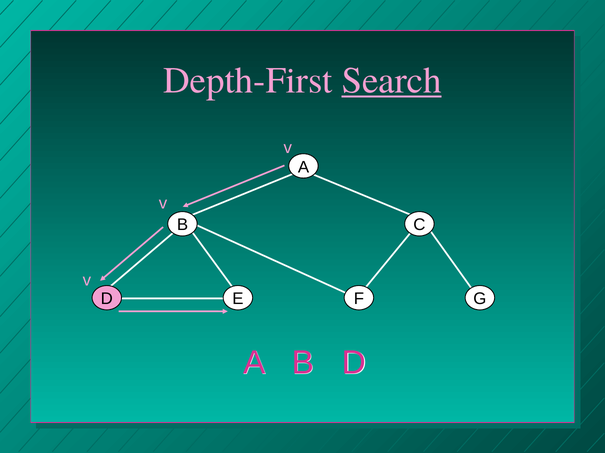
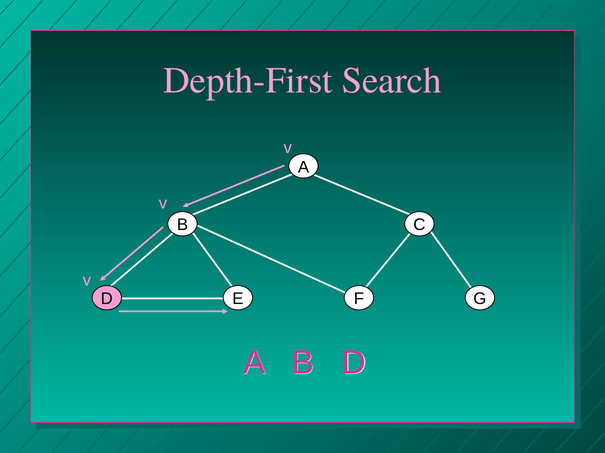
Search underline: present -> none
